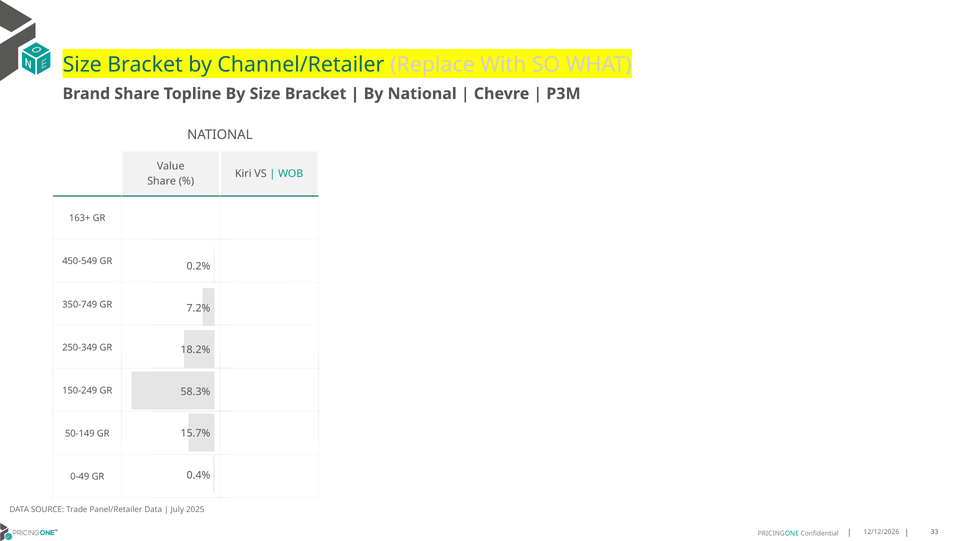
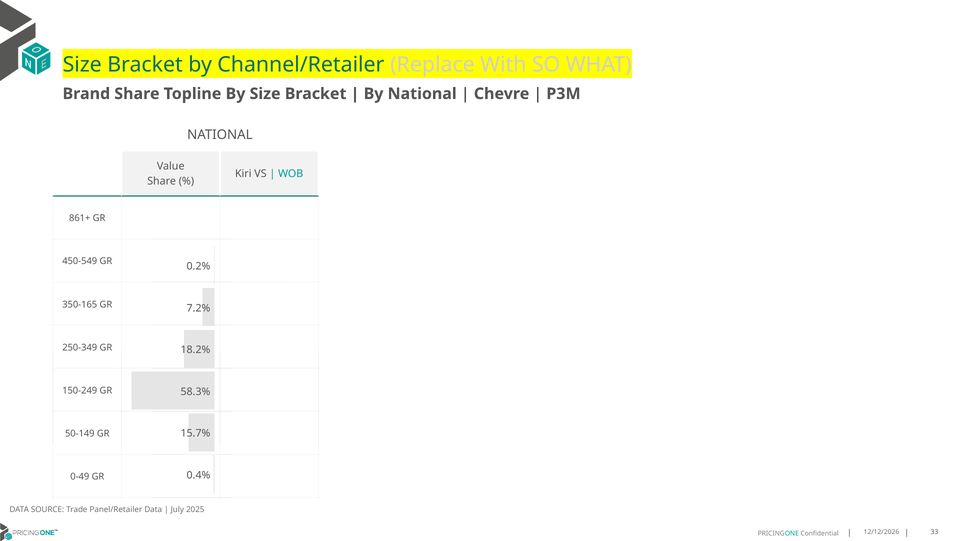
163+: 163+ -> 861+
350-749: 350-749 -> 350-165
